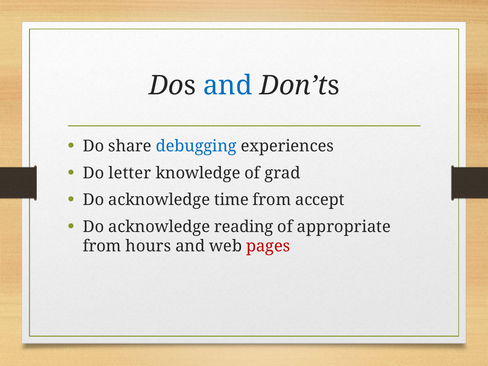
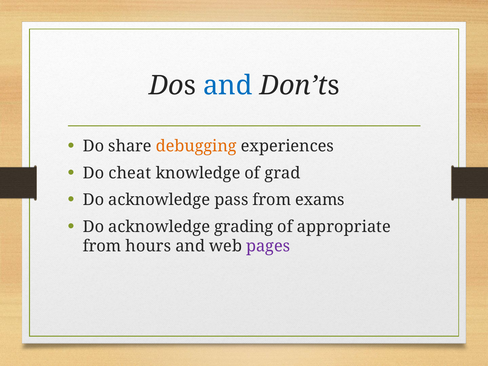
debugging colour: blue -> orange
letter: letter -> cheat
time: time -> pass
accept: accept -> exams
reading: reading -> grading
pages colour: red -> purple
